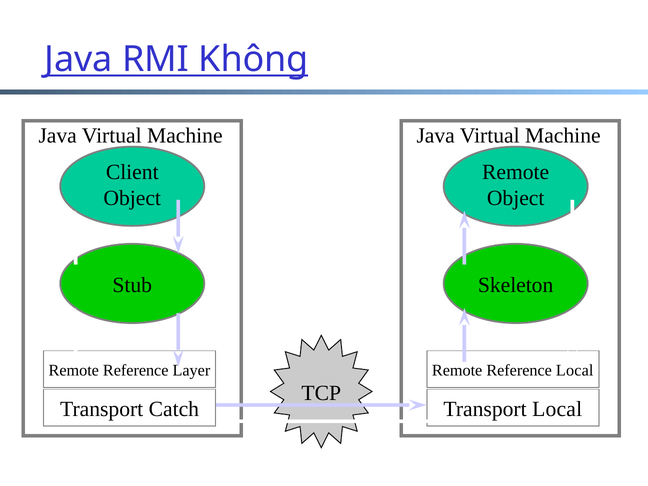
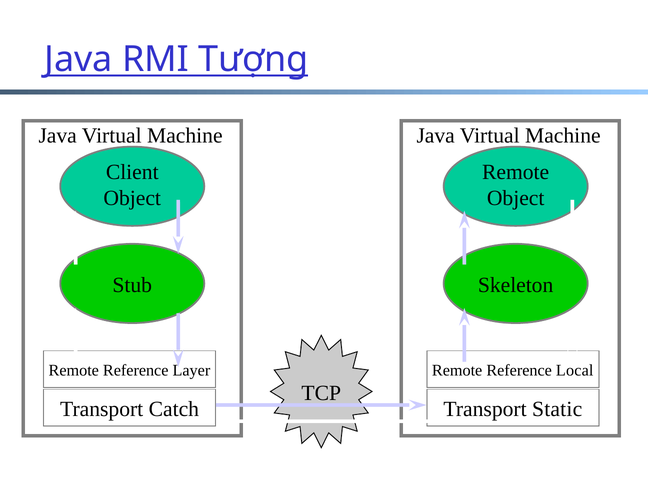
Không: Không -> Tượng
Transport Local: Local -> Static
